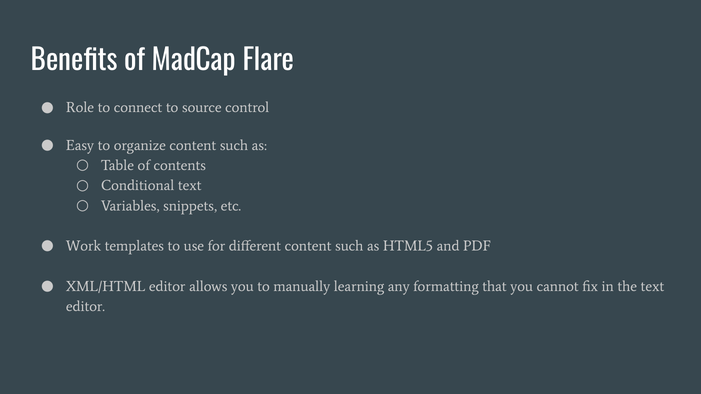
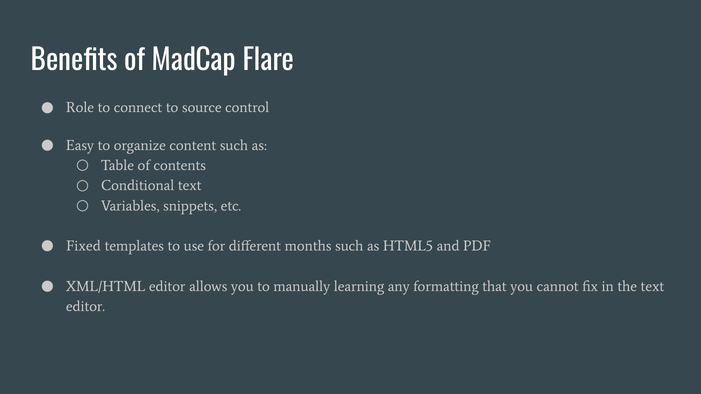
Work: Work -> Fixed
different content: content -> months
